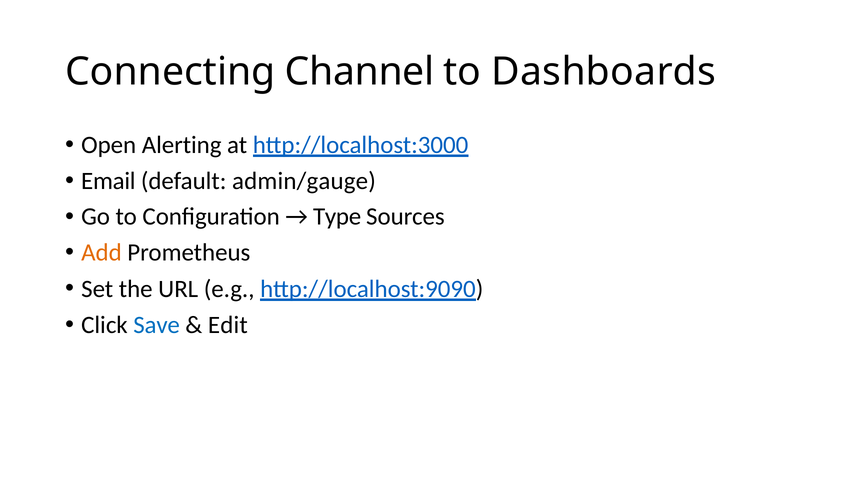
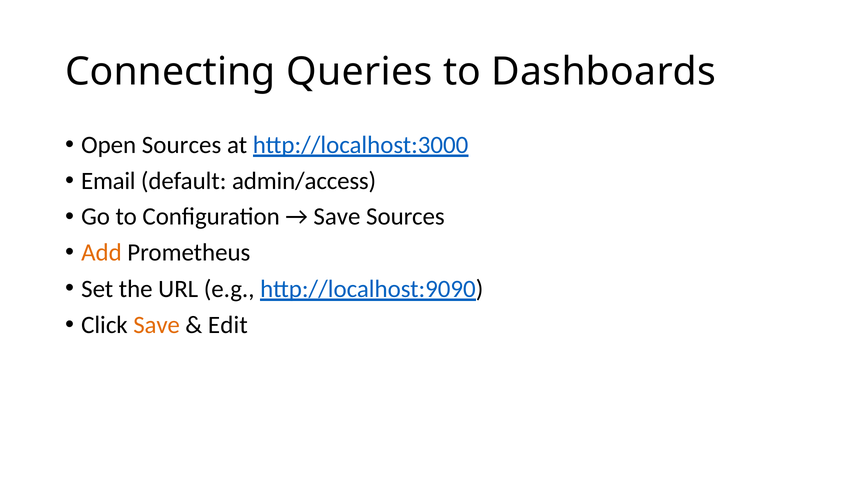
Channel: Channel -> Queries
Open Alerting: Alerting -> Sources
admin/gauge: admin/gauge -> admin/access
Type at (337, 217): Type -> Save
Save at (157, 325) colour: blue -> orange
